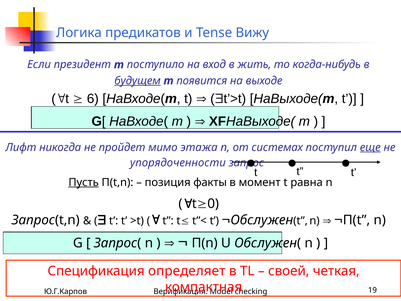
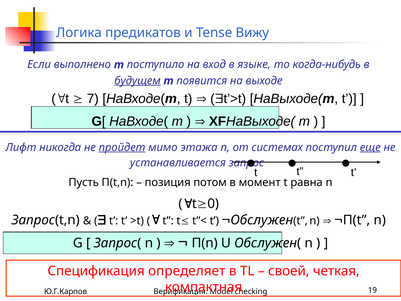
президент: президент -> выполнено
жить: жить -> языке
6: 6 -> 7
пройдет underline: none -> present
упорядоченности: упорядоченности -> устанавливается
Пусть underline: present -> none
факты: факты -> потом
